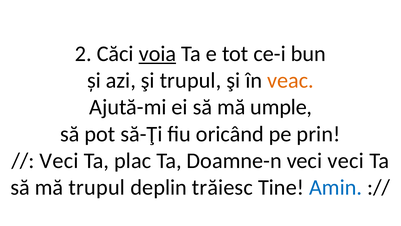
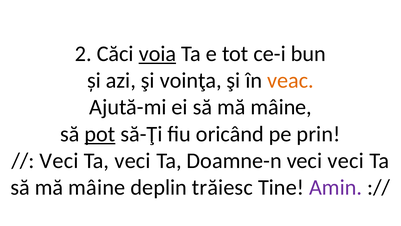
şi trupul: trupul -> voinţa
ei să mă umple: umple -> mâine
pot underline: none -> present
Ta plac: plac -> veci
trupul at (97, 187): trupul -> mâine
Amin colour: blue -> purple
